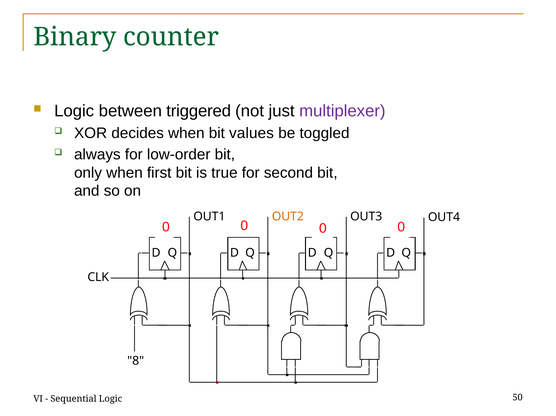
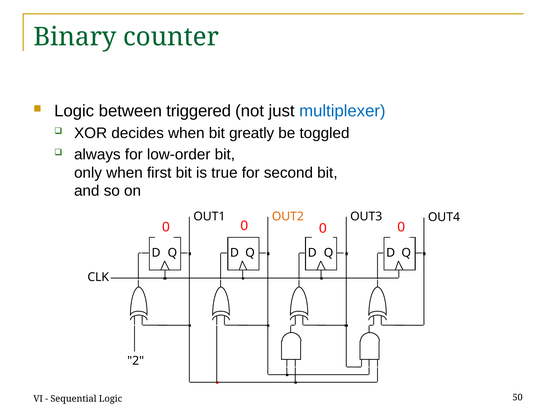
multiplexer colour: purple -> blue
values: values -> greatly
8: 8 -> 2
